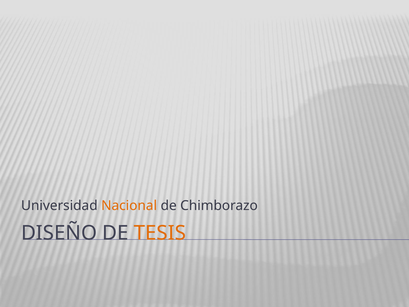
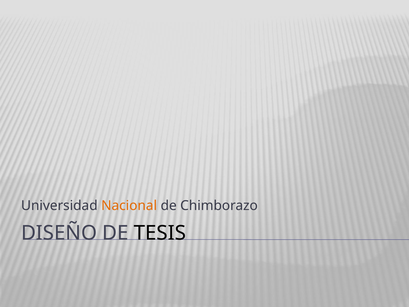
TESIS colour: orange -> black
